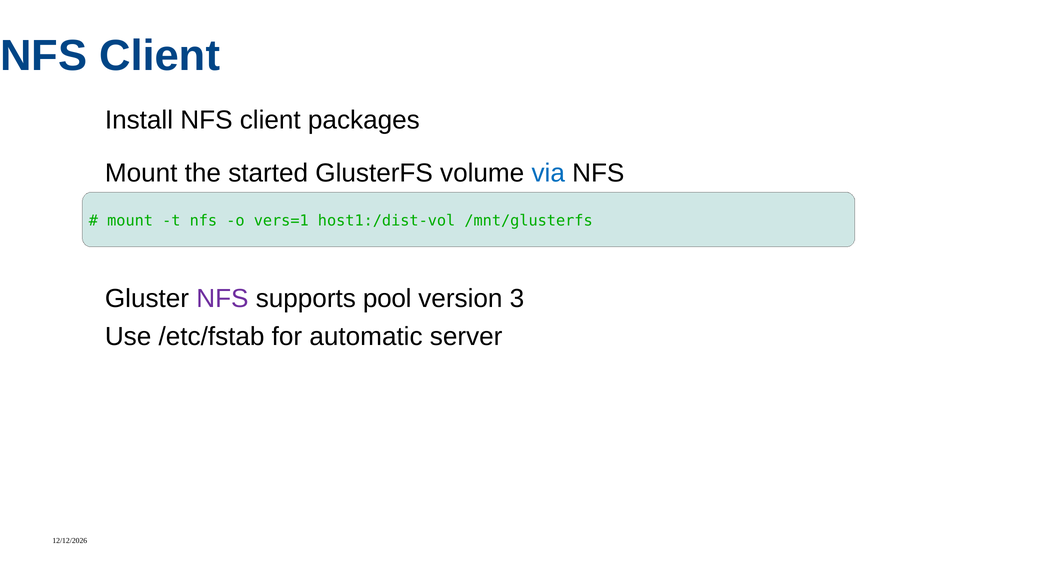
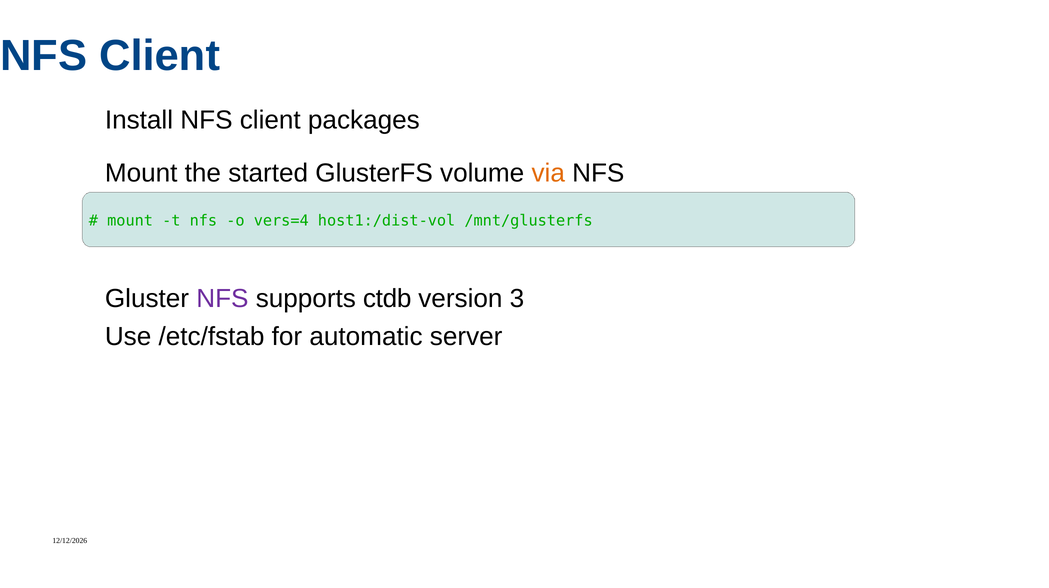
via colour: blue -> orange
vers=1: vers=1 -> vers=4
pool: pool -> ctdb
